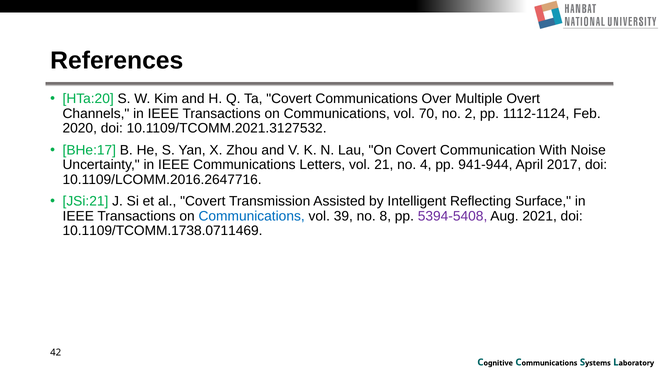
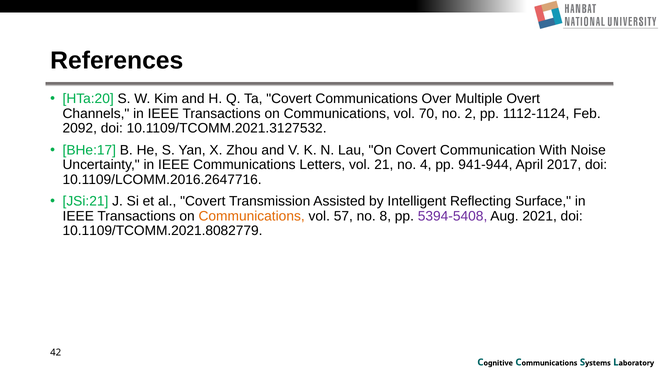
2020: 2020 -> 2092
Communications at (252, 216) colour: blue -> orange
39: 39 -> 57
10.1109/TCOMM.1738.0711469: 10.1109/TCOMM.1738.0711469 -> 10.1109/TCOMM.2021.8082779
